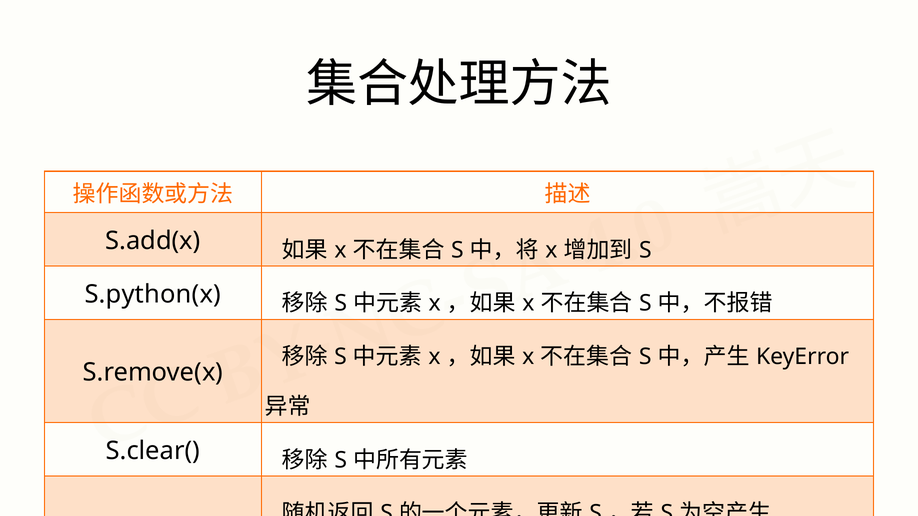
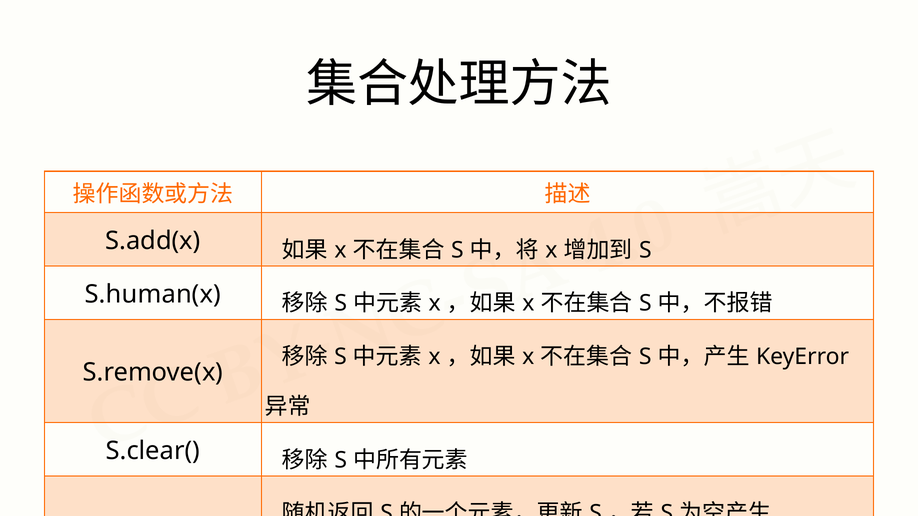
S.python(x: S.python(x -> S.human(x
